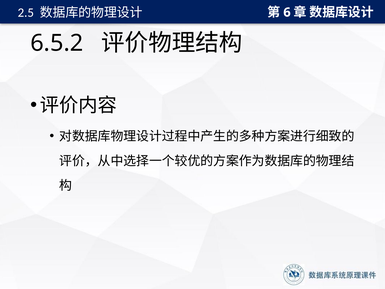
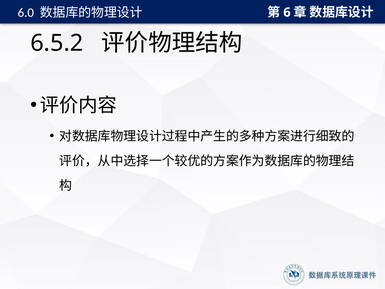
2.5: 2.5 -> 6.0
